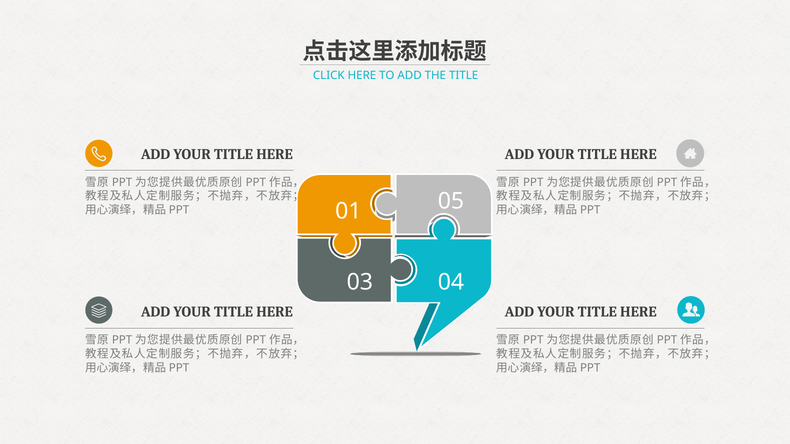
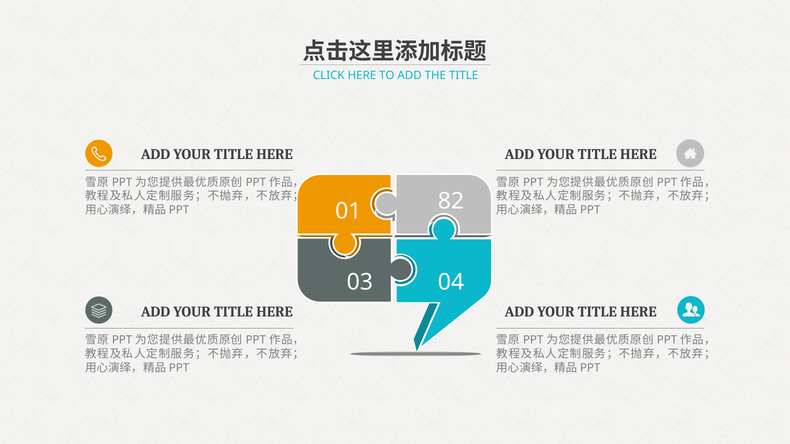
05: 05 -> 82
